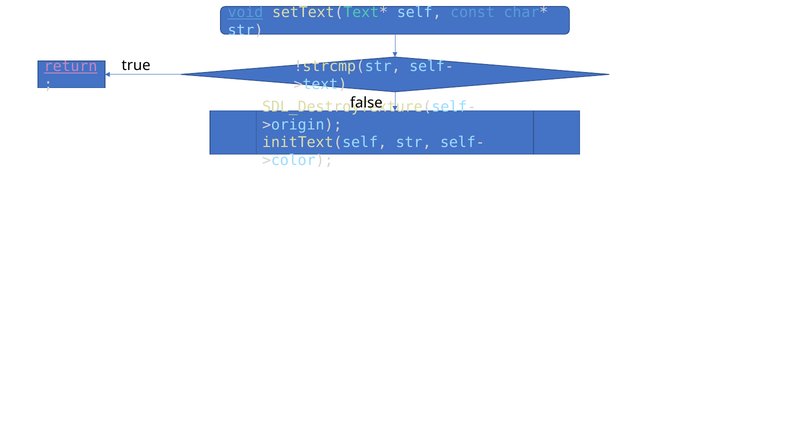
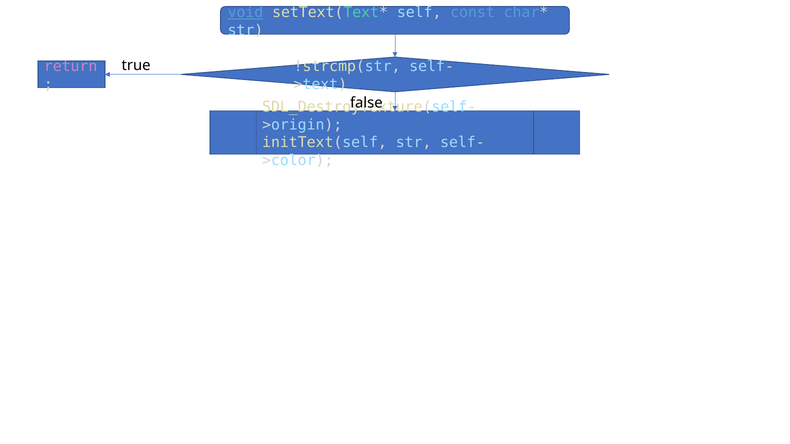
return underline: present -> none
